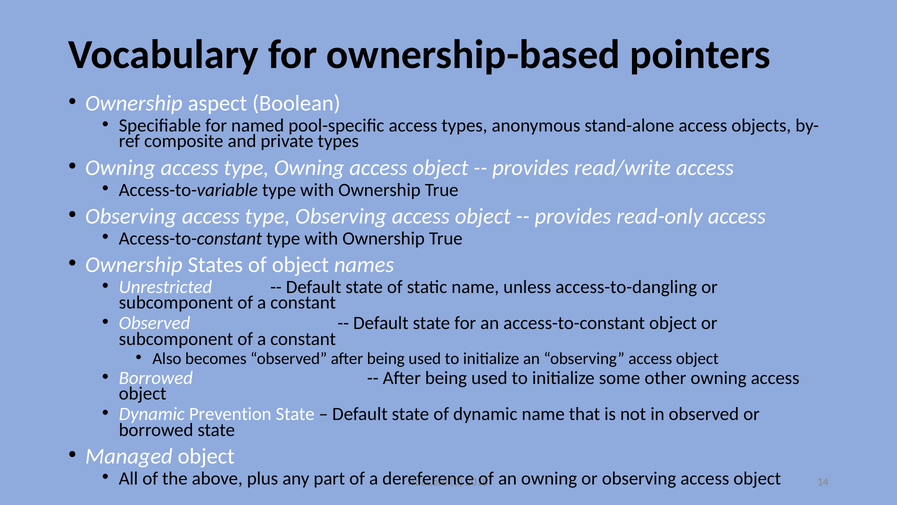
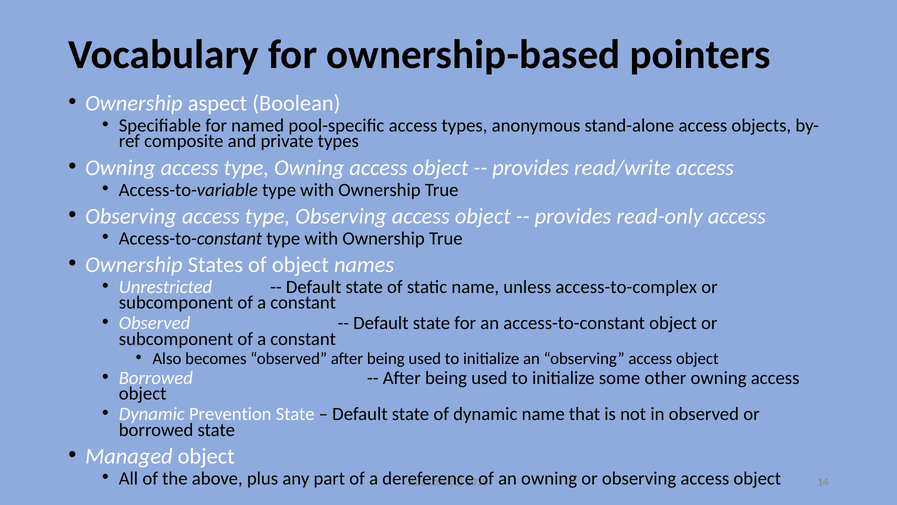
access-to-dangling: access-to-dangling -> access-to-complex
